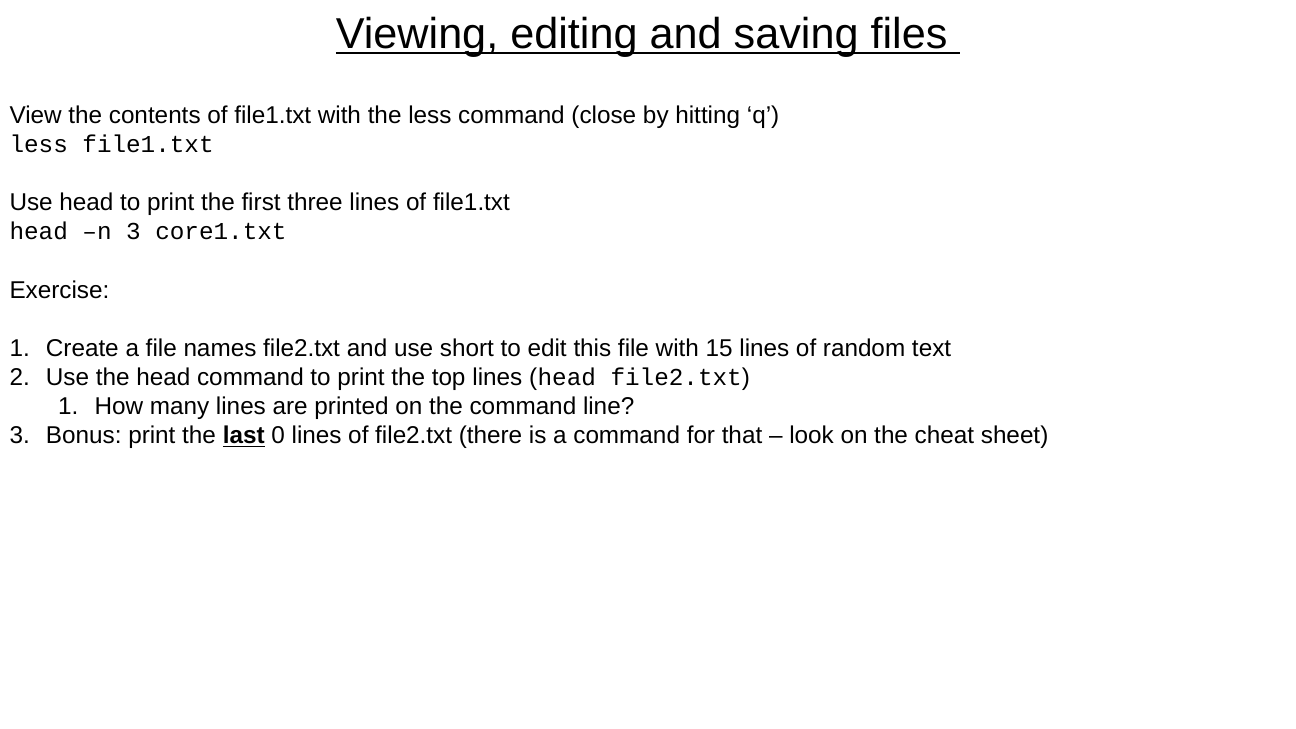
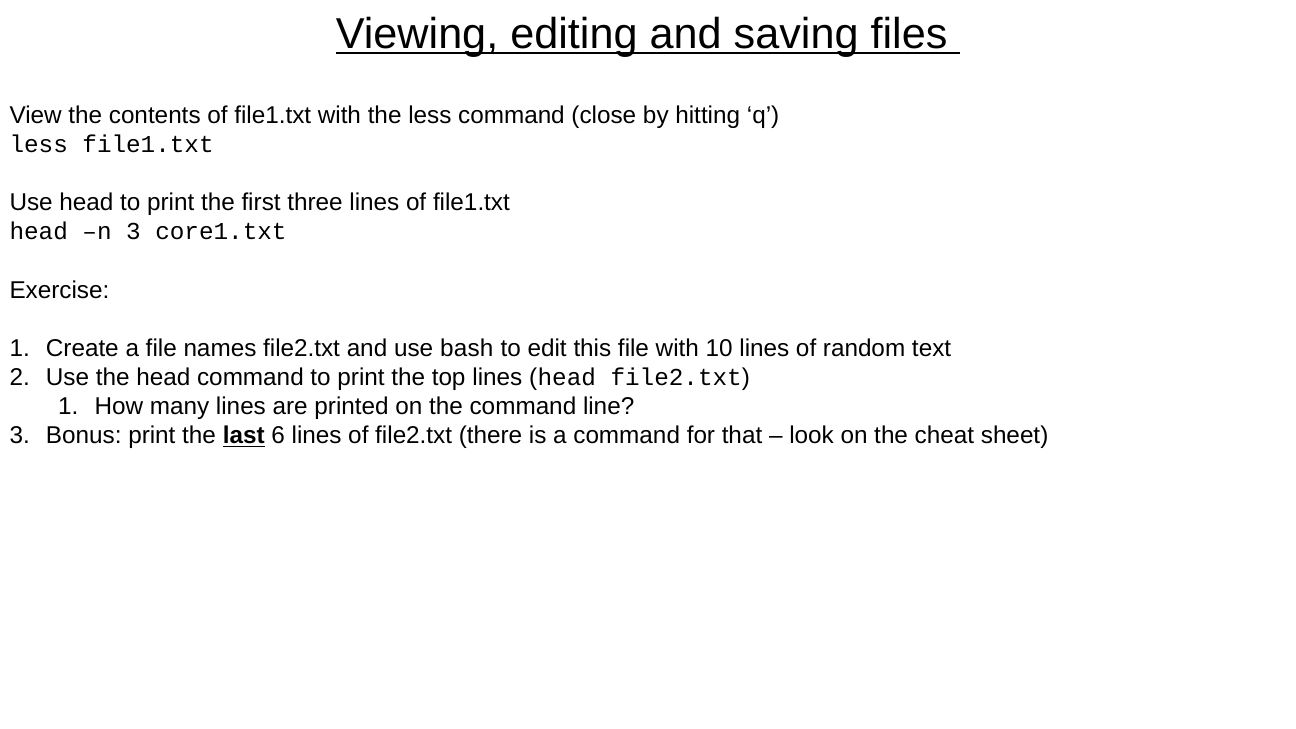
short: short -> bash
15: 15 -> 10
0: 0 -> 6
